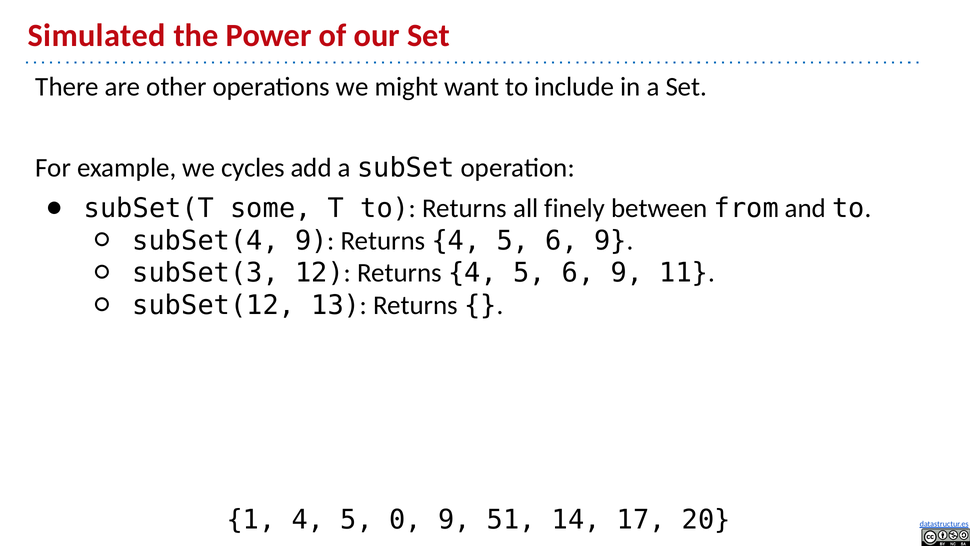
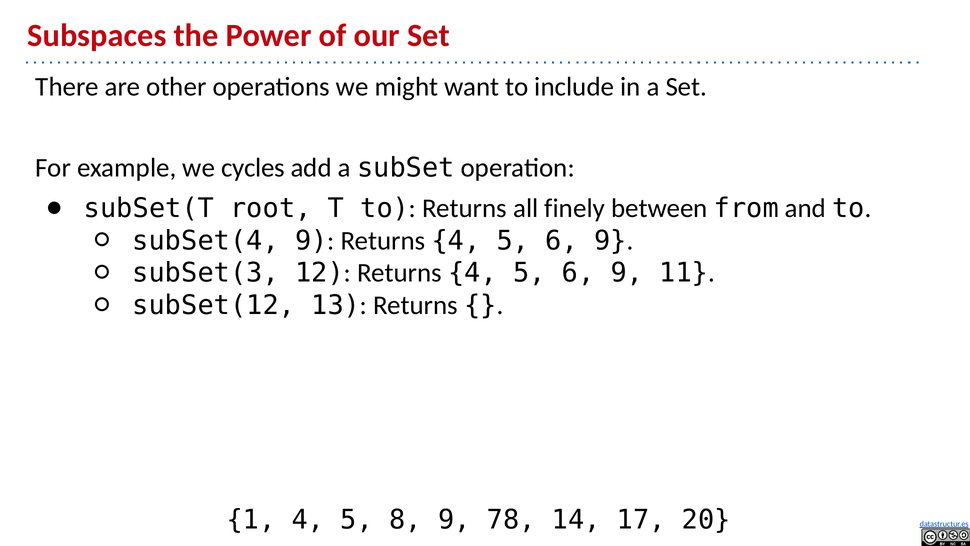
Simulated: Simulated -> Subspaces
some: some -> root
0: 0 -> 8
51: 51 -> 78
